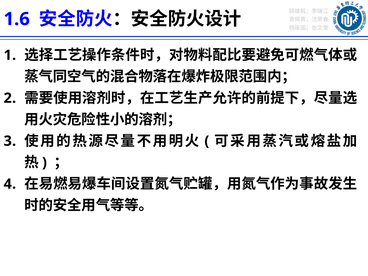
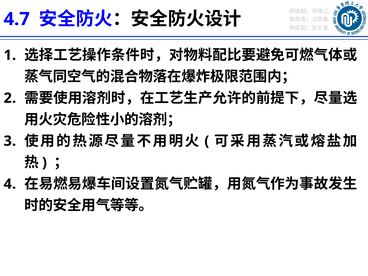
1.6: 1.6 -> 4.7
